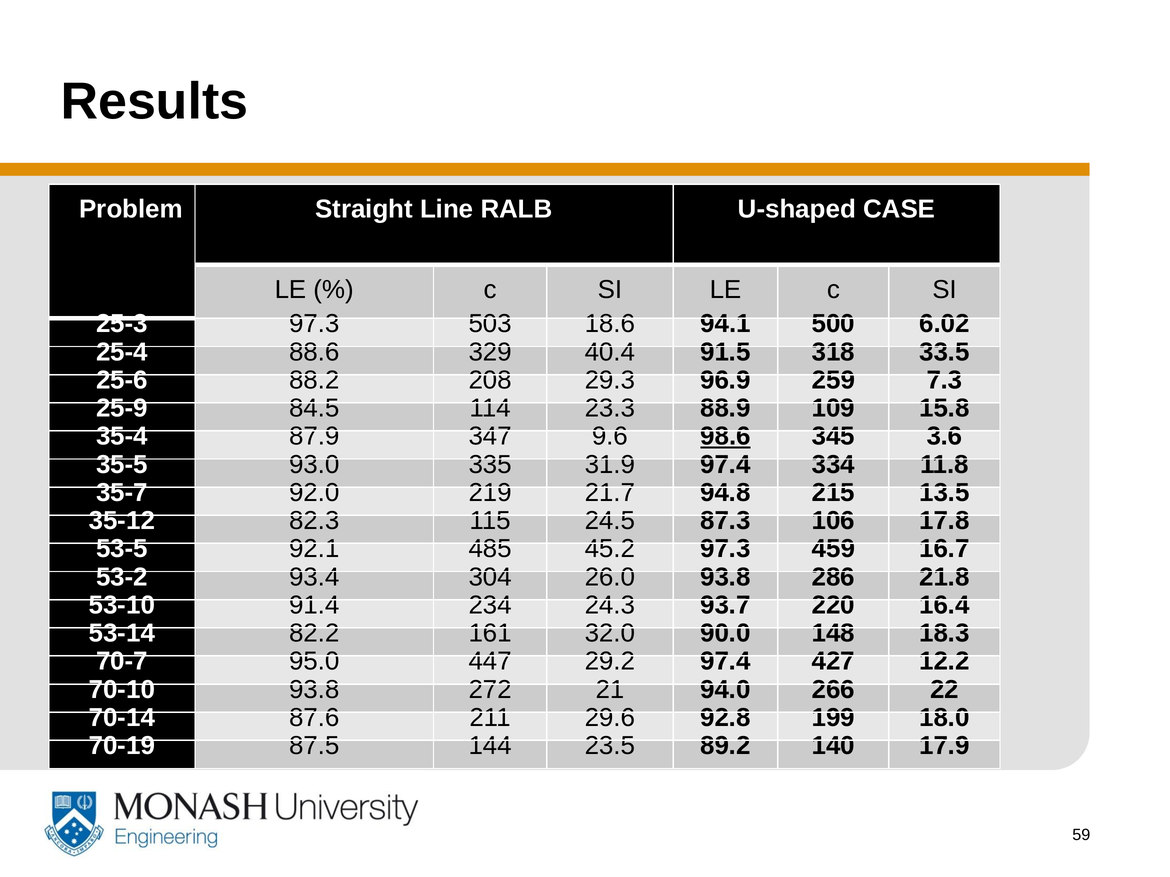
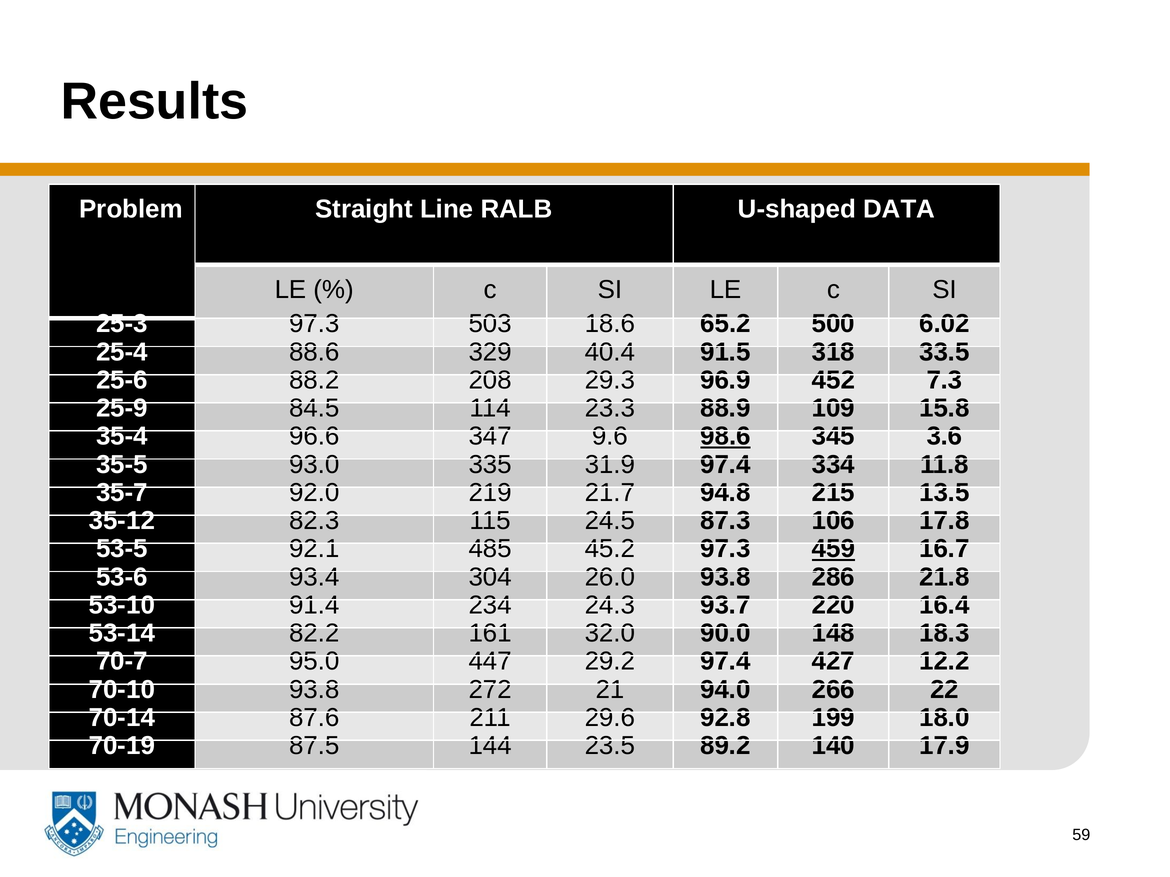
CASE: CASE -> DATA
94.1: 94.1 -> 65.2
259: 259 -> 452
87.9: 87.9 -> 96.6
459 underline: none -> present
53-2: 53-2 -> 53-6
